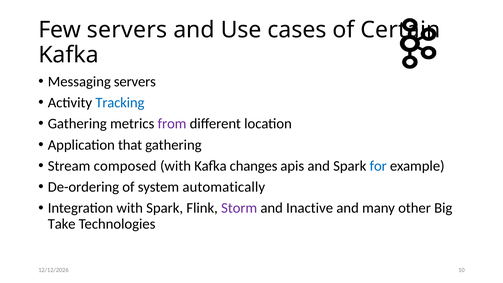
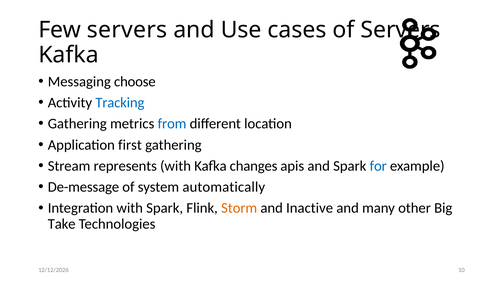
of Certain: Certain -> Servers
Messaging servers: servers -> choose
from colour: purple -> blue
that: that -> first
composed: composed -> represents
De-ordering: De-ordering -> De-message
Storm colour: purple -> orange
